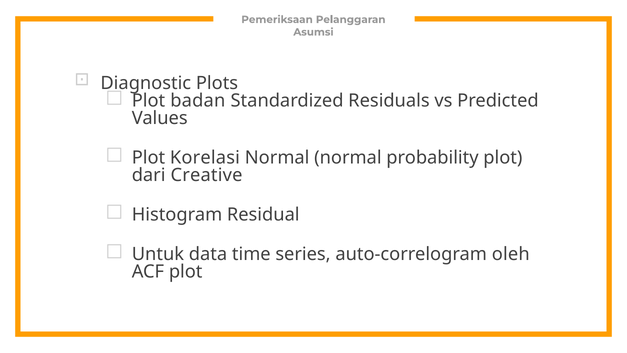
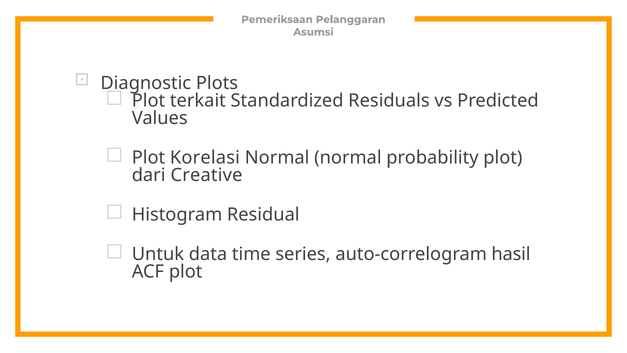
badan: badan -> terkait
oleh: oleh -> hasil
